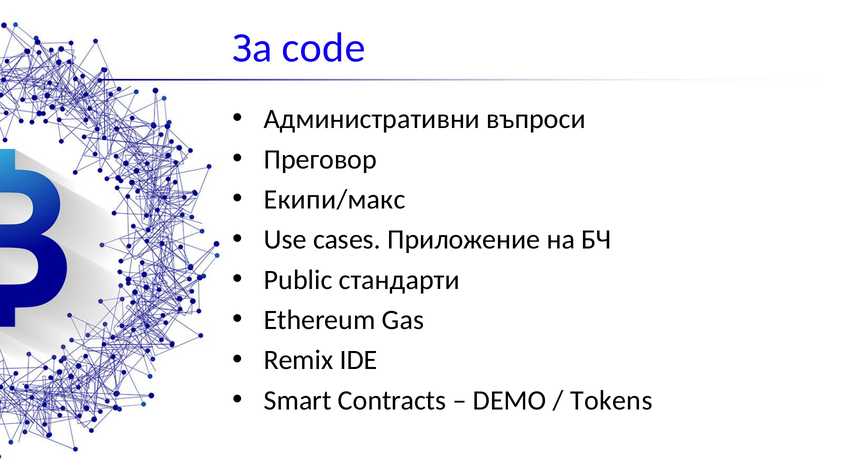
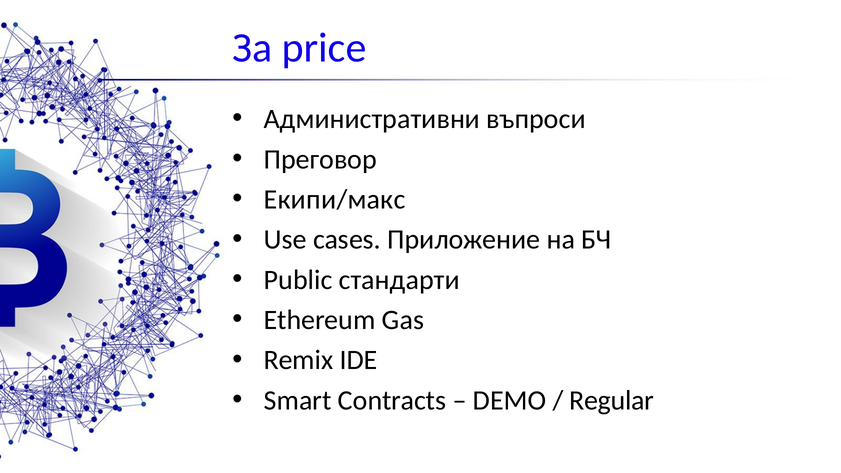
code: code -> price
Tokens: Tokens -> Regular
